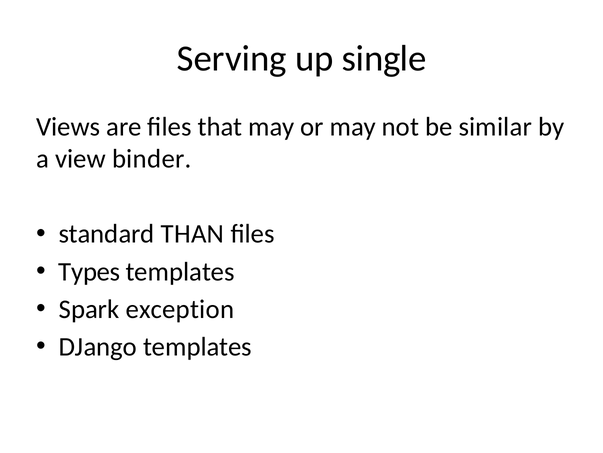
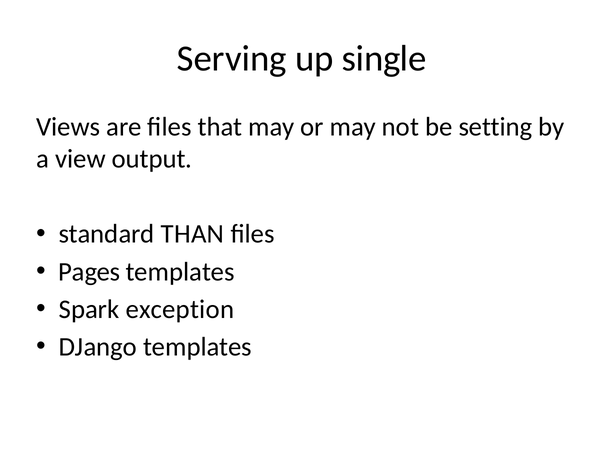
similar: similar -> setting
binder: binder -> output
Types: Types -> Pages
